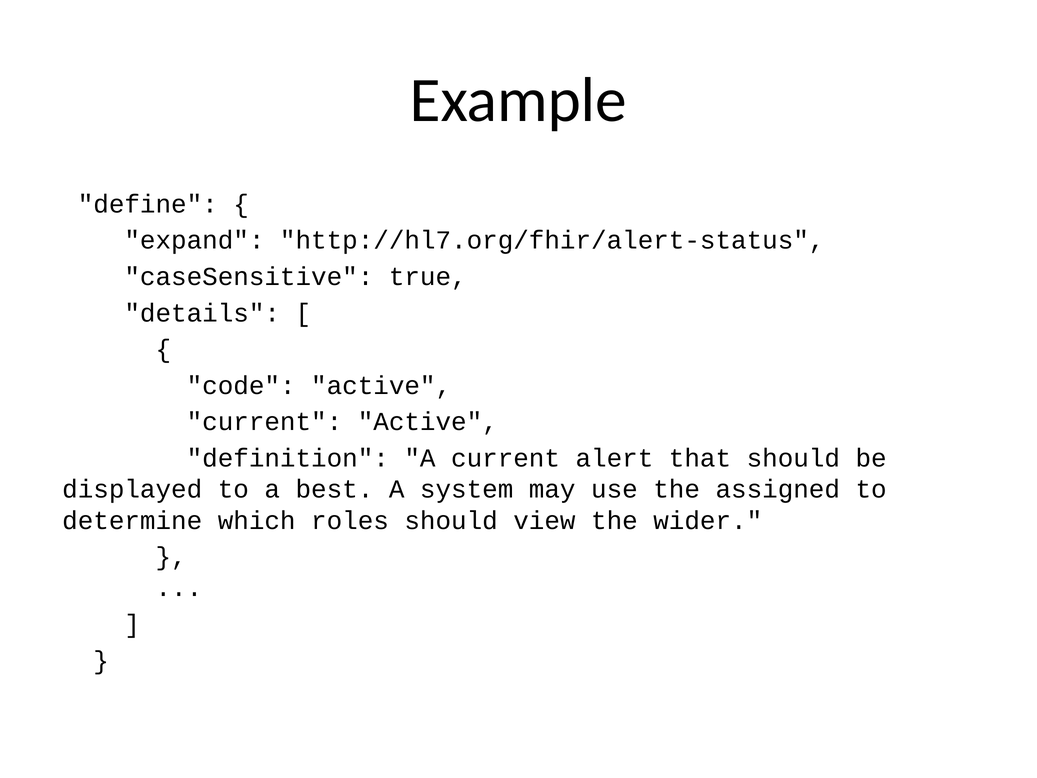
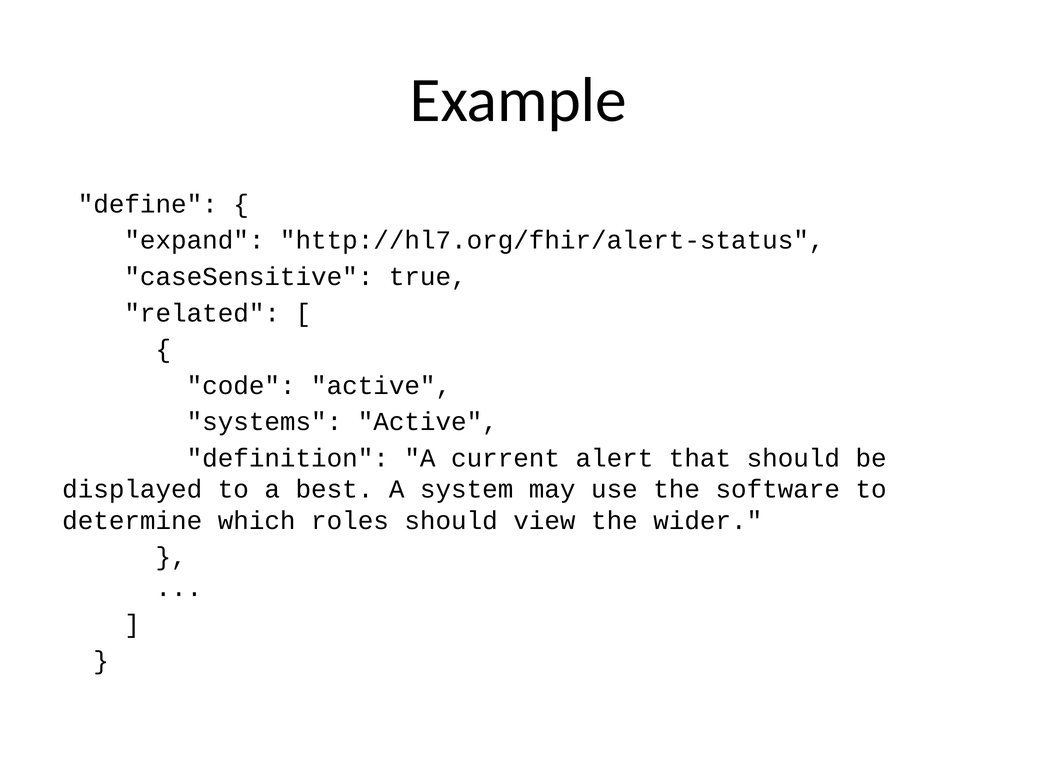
details: details -> related
current at (264, 422): current -> systems
assigned: assigned -> software
